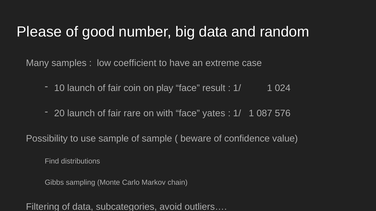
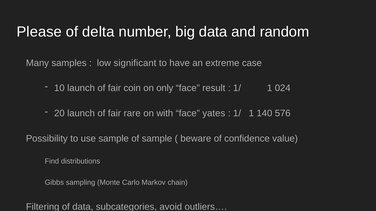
good: good -> delta
coefficient: coefficient -> significant
play: play -> only
087: 087 -> 140
